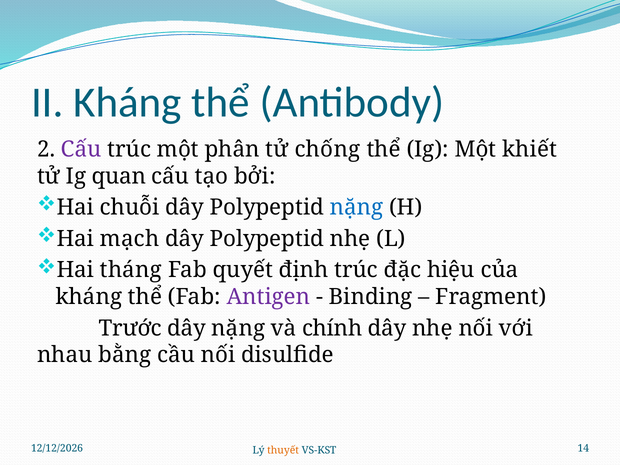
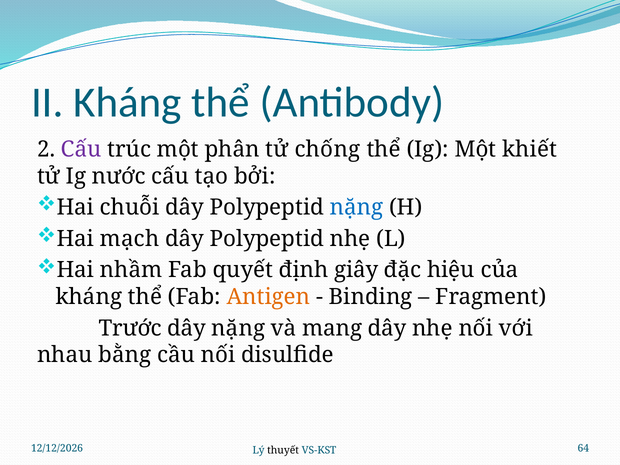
quan: quan -> nước
tháng: tháng -> nhầm
định trúc: trúc -> giây
Antigen colour: purple -> orange
chính: chính -> mang
14: 14 -> 64
thuyết colour: orange -> black
